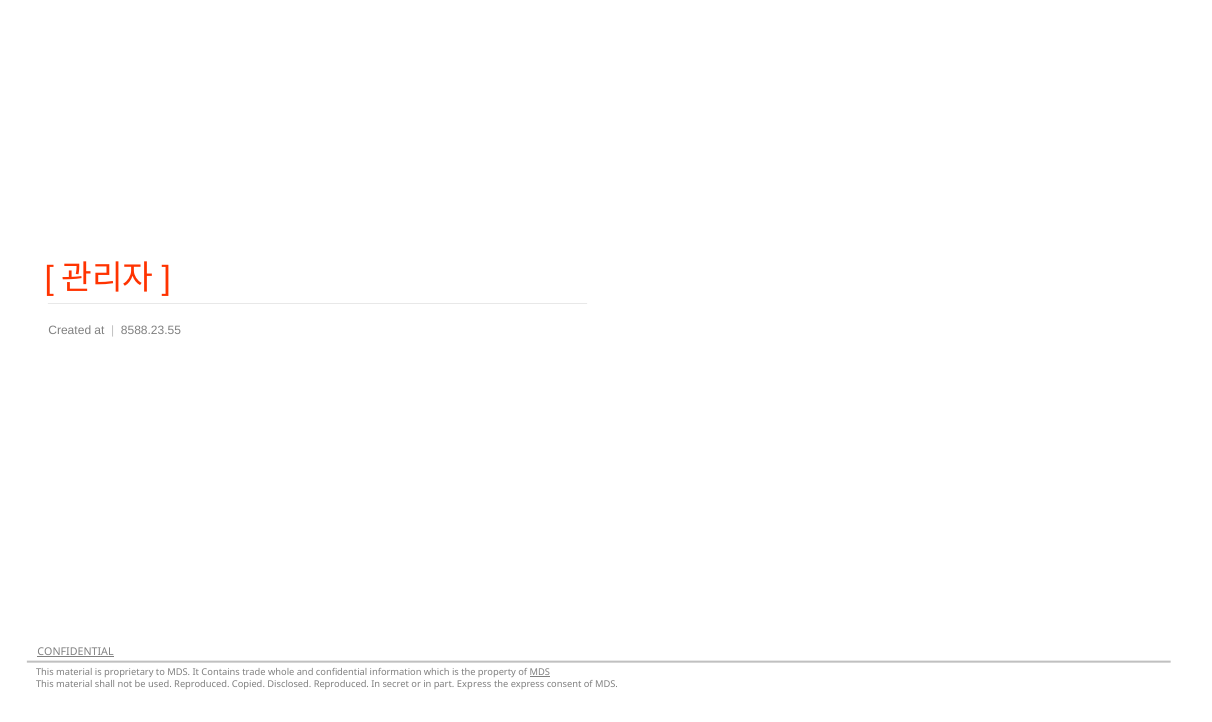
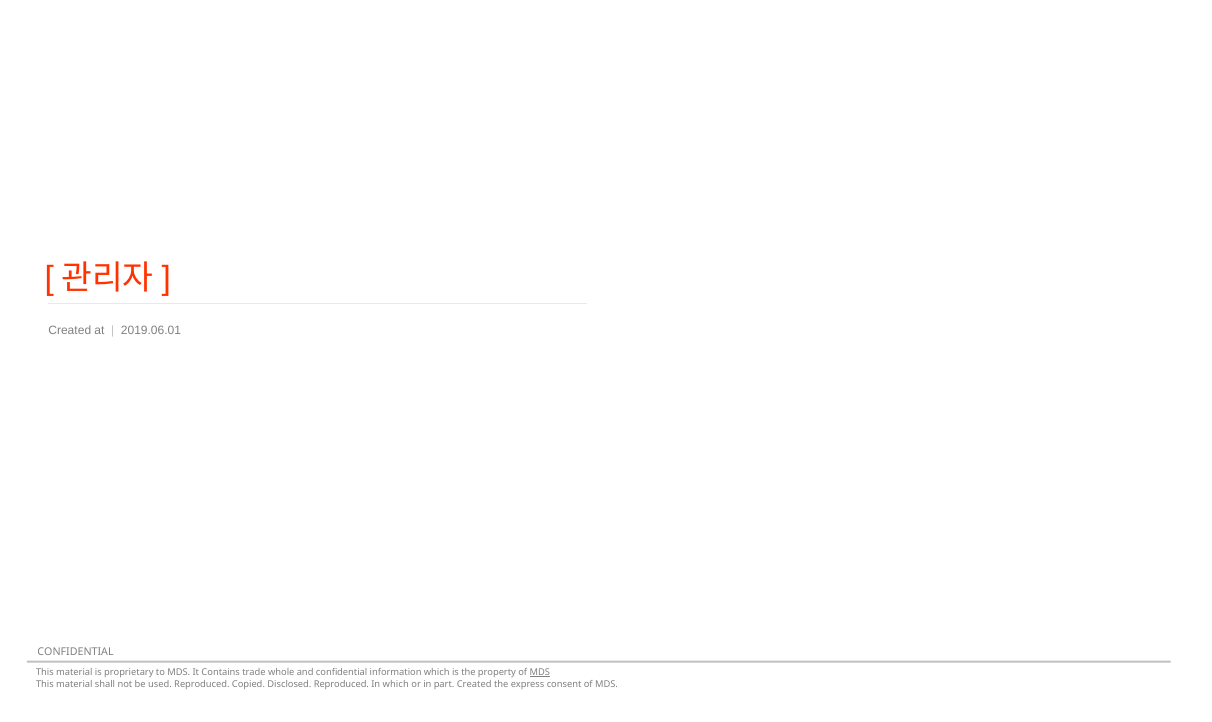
8588.23.55: 8588.23.55 -> 2019.06.01
CONFIDENTIAL at (76, 651) underline: present -> none
In secret: secret -> which
part Express: Express -> Created
